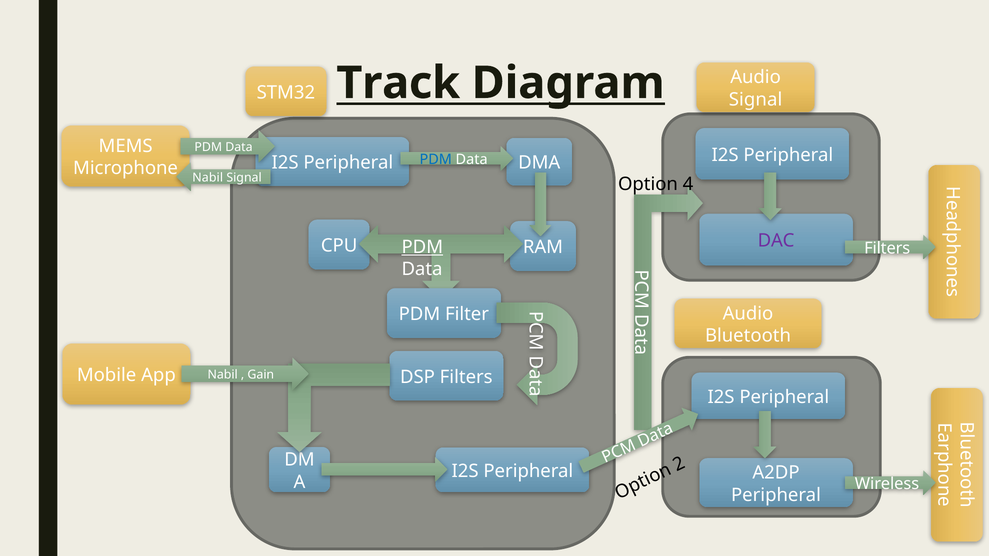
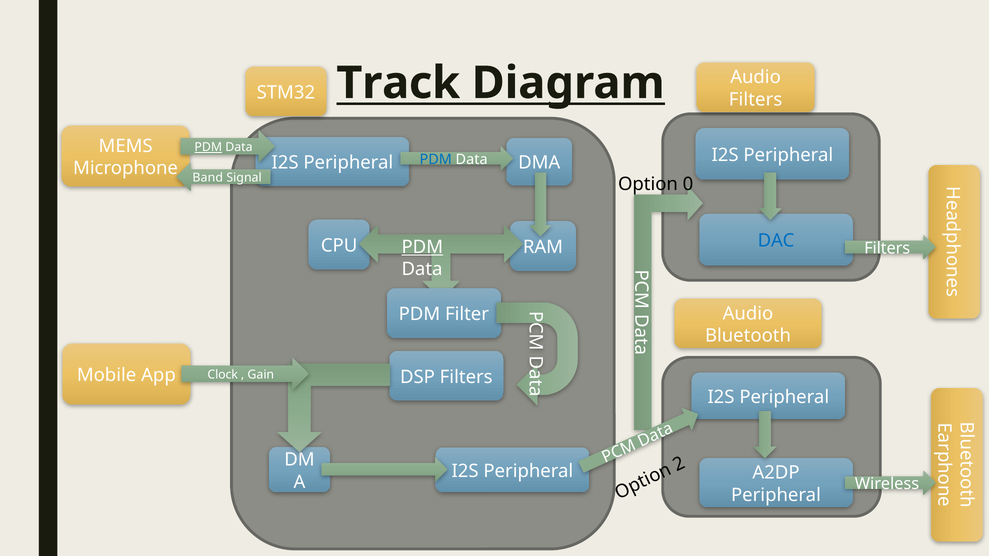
Signal at (756, 100): Signal -> Filters
PDM at (208, 147) underline: none -> present
Nabil at (208, 178): Nabil -> Band
4: 4 -> 0
DAC colour: purple -> blue
App Nabil: Nabil -> Clock
